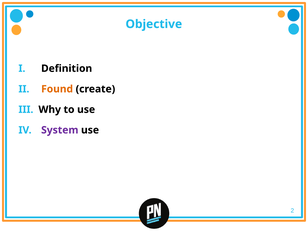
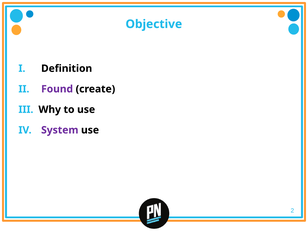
Found colour: orange -> purple
